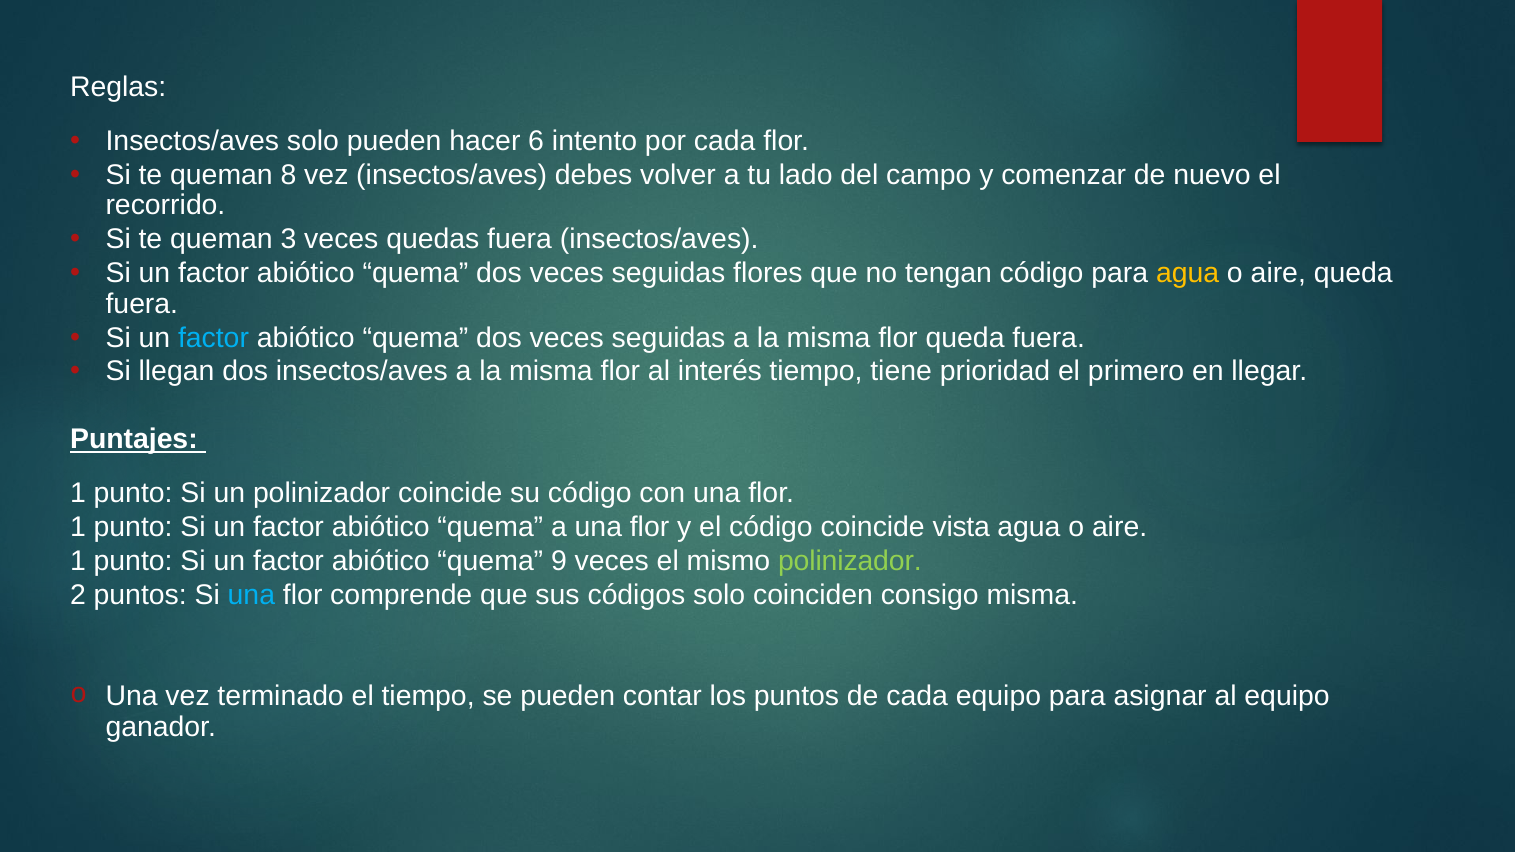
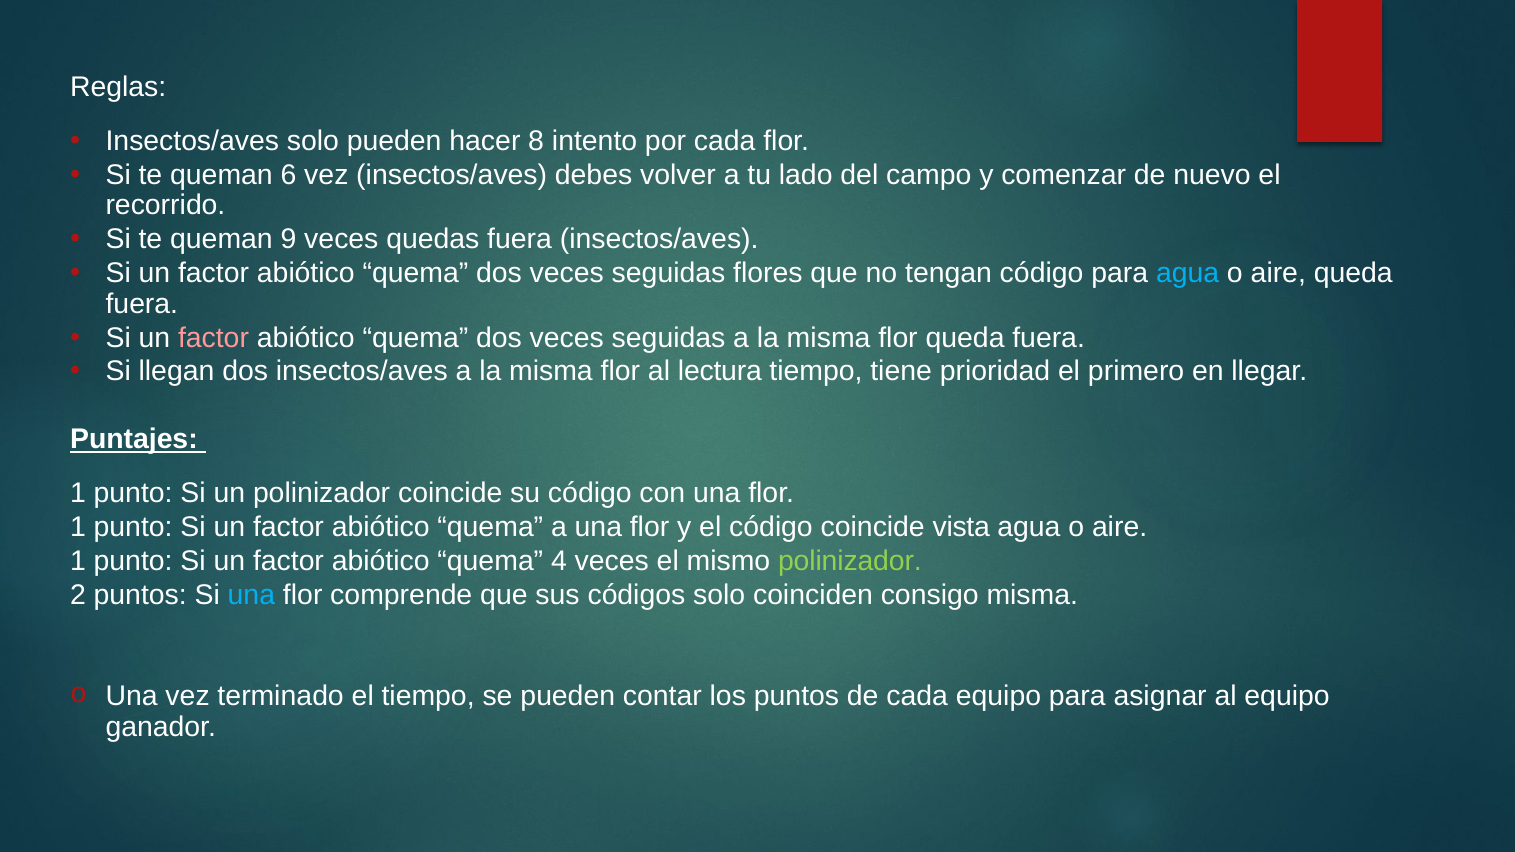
6: 6 -> 8
8: 8 -> 6
3: 3 -> 9
agua at (1188, 273) colour: yellow -> light blue
factor at (214, 338) colour: light blue -> pink
interés: interés -> lectura
9: 9 -> 4
